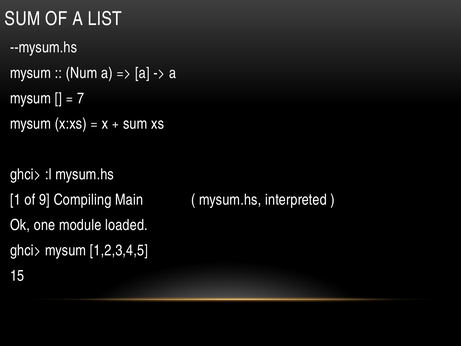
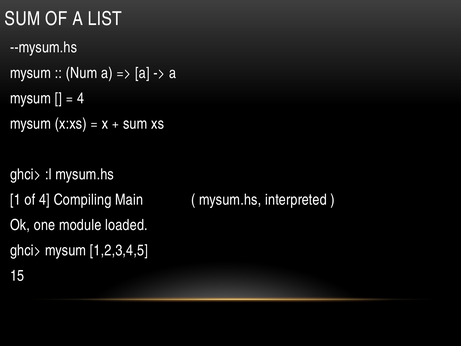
7 at (81, 98): 7 -> 4
of 9: 9 -> 4
